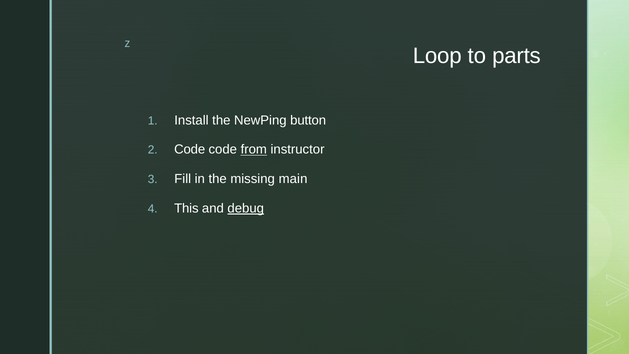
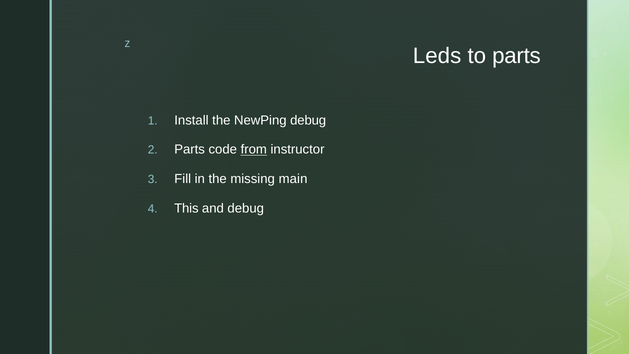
Loop: Loop -> Leds
NewPing button: button -> debug
Code at (190, 150): Code -> Parts
debug at (246, 208) underline: present -> none
